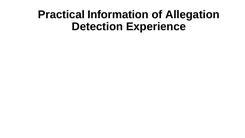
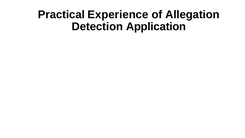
Information: Information -> Experience
Experience: Experience -> Application
